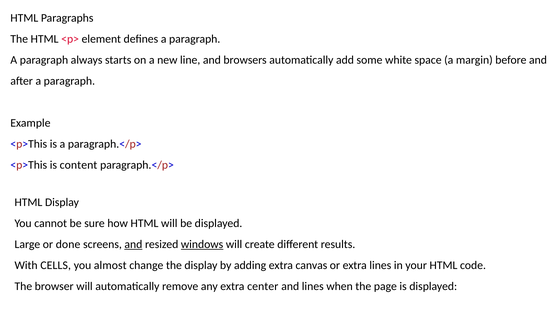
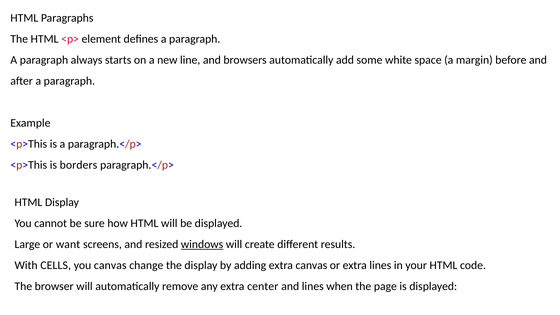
content: content -> borders
done: done -> want
and at (133, 244) underline: present -> none
you almost: almost -> canvas
